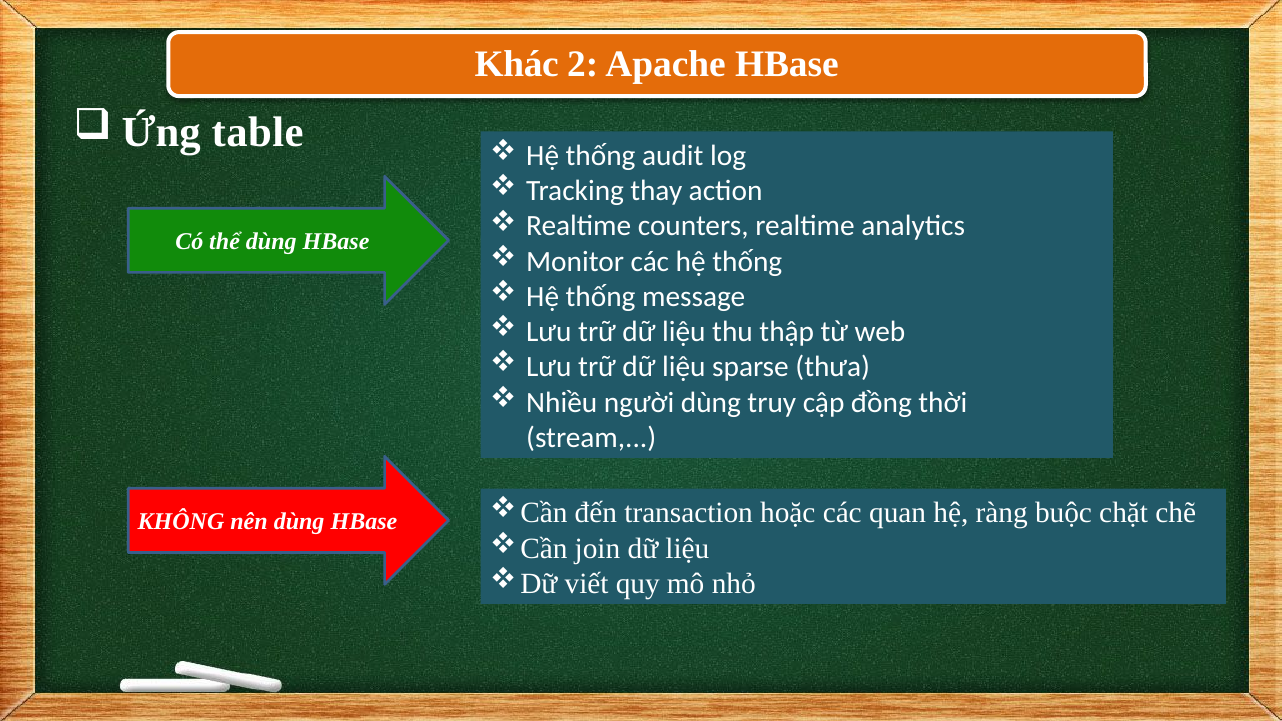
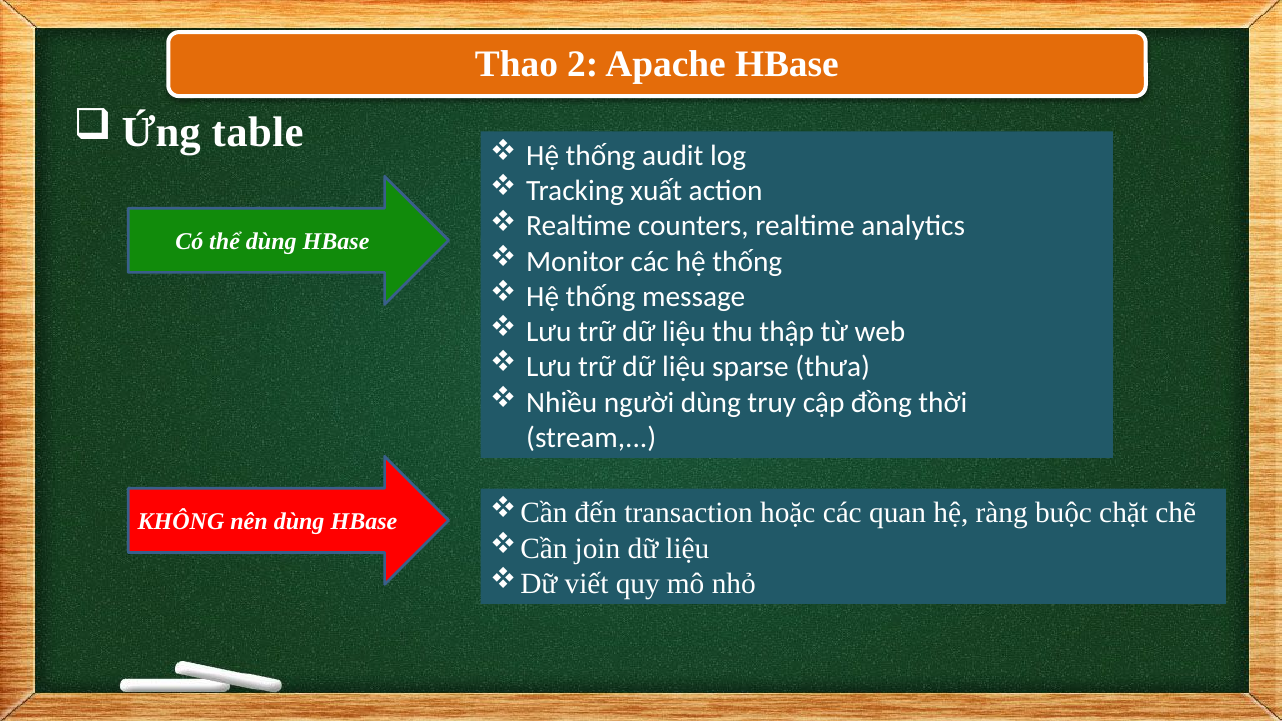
Khác: Khác -> Thao
thay: thay -> xuất
